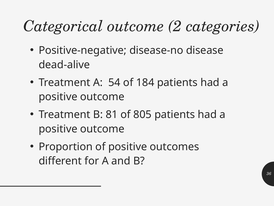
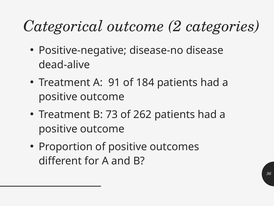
54: 54 -> 91
81: 81 -> 73
805: 805 -> 262
